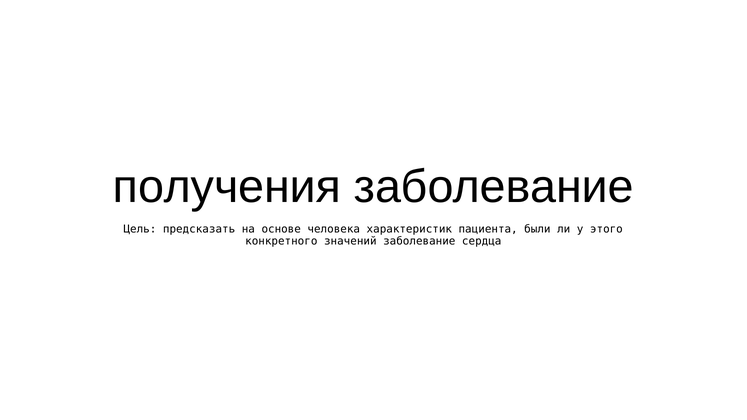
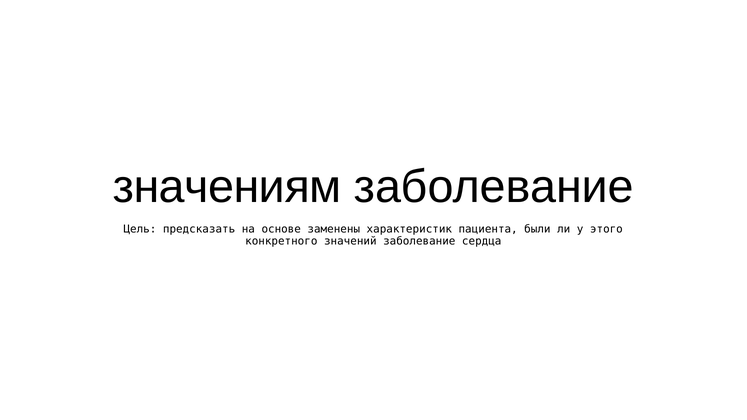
получения: получения -> значениям
человека: человека -> заменены
